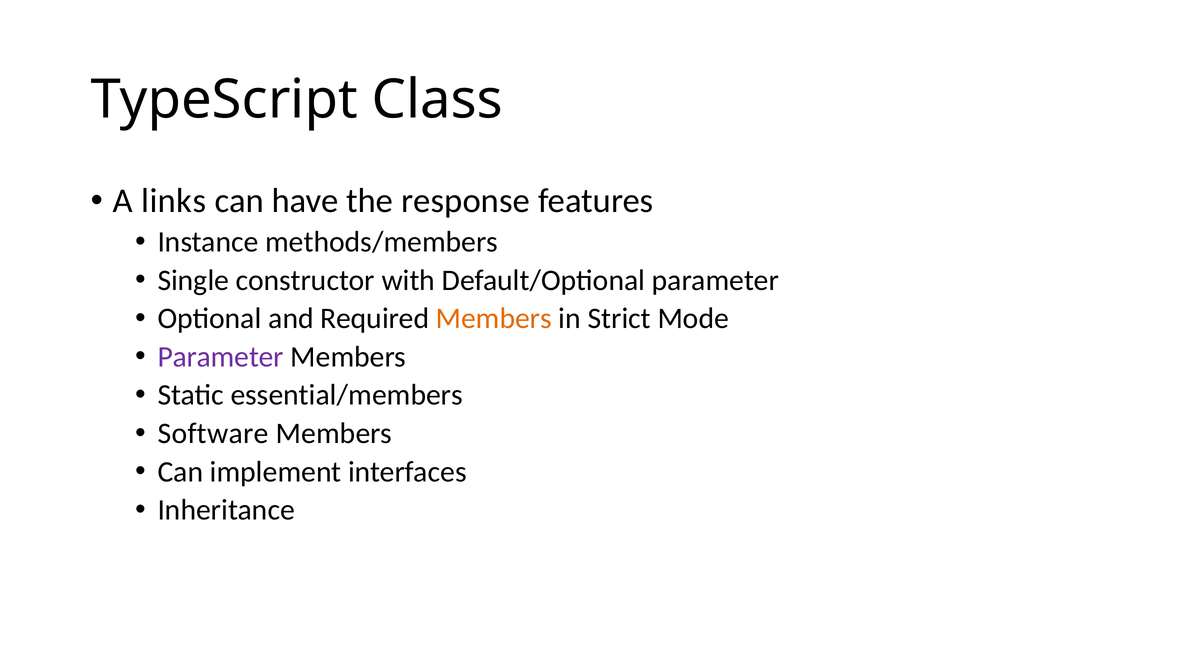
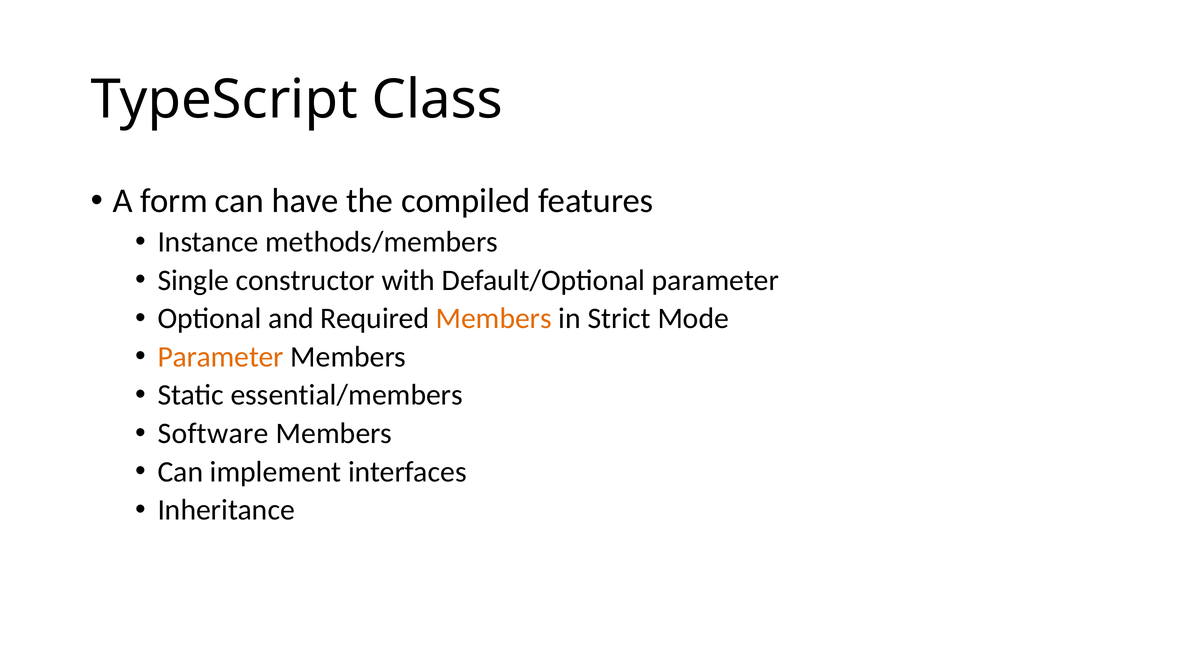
links: links -> form
response: response -> compiled
Parameter at (221, 357) colour: purple -> orange
